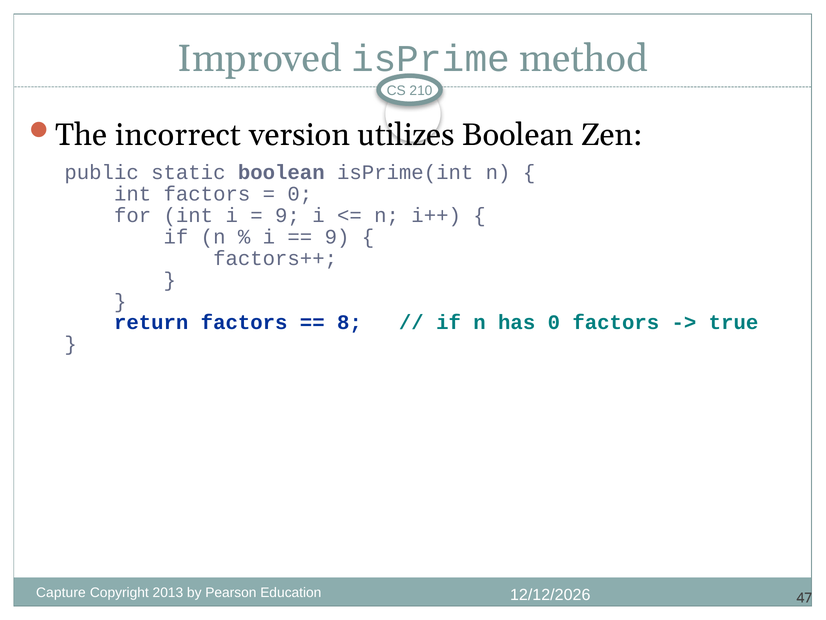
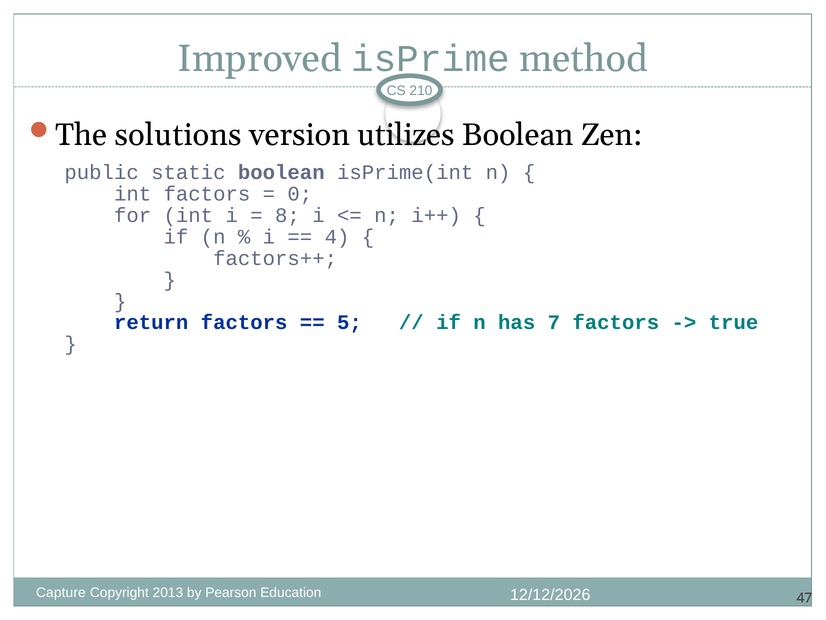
incorrect: incorrect -> solutions
9 at (287, 215): 9 -> 8
9 at (337, 237): 9 -> 4
8: 8 -> 5
has 0: 0 -> 7
